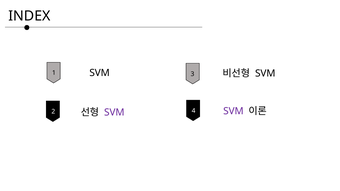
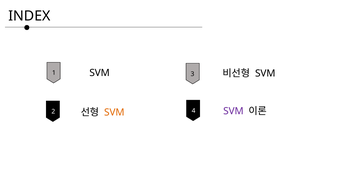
SVM at (114, 112) colour: purple -> orange
